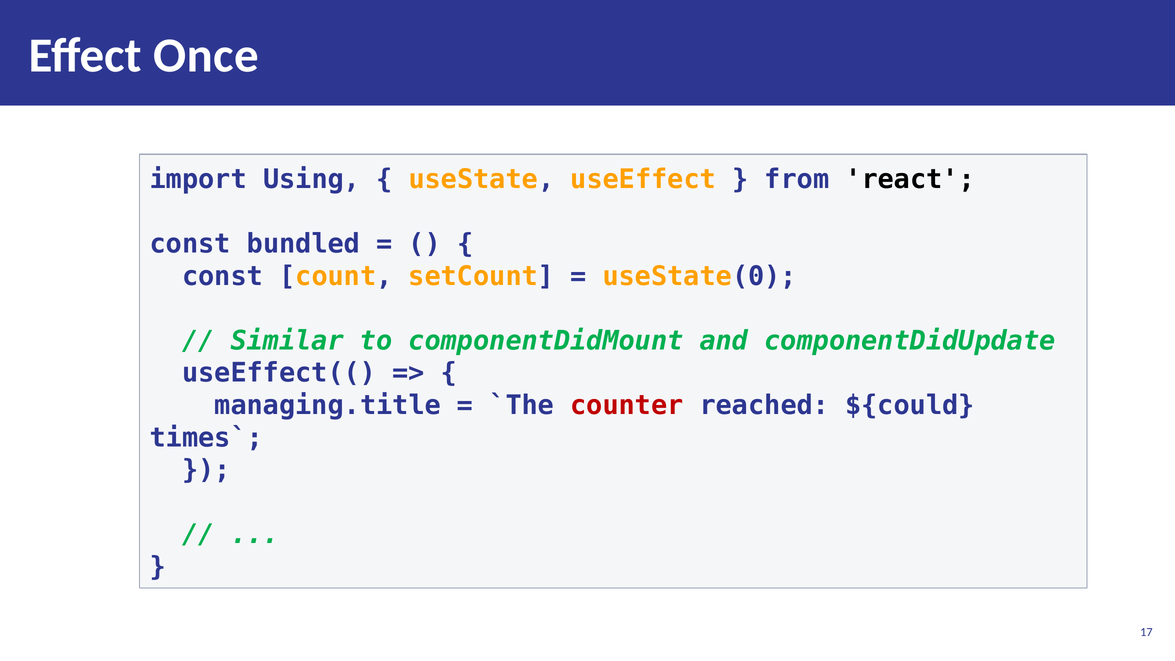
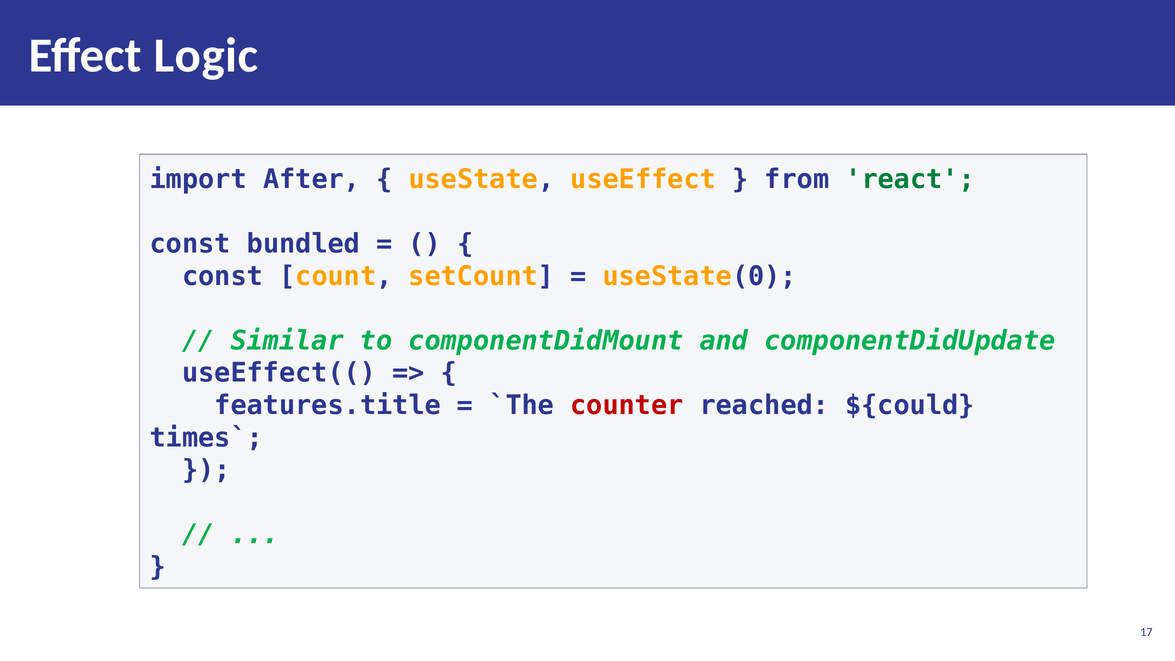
Once: Once -> Logic
Using: Using -> After
react colour: black -> green
managing.title: managing.title -> features.title
